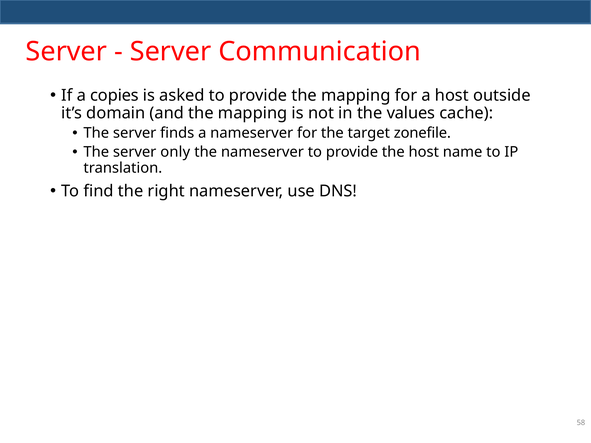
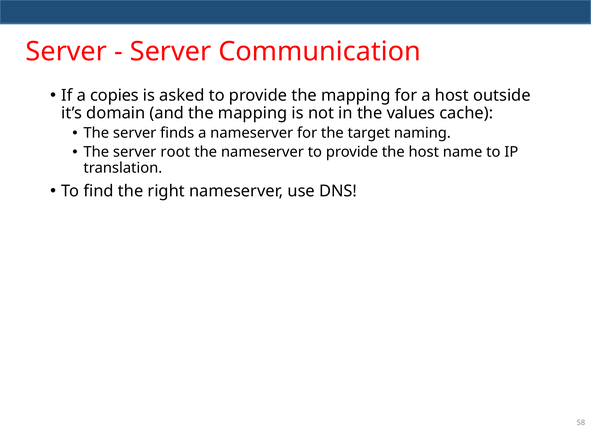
zonefile: zonefile -> naming
only: only -> root
